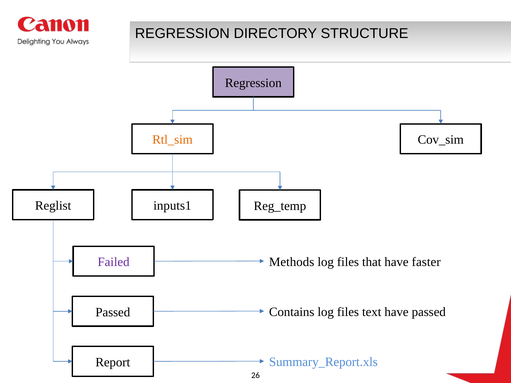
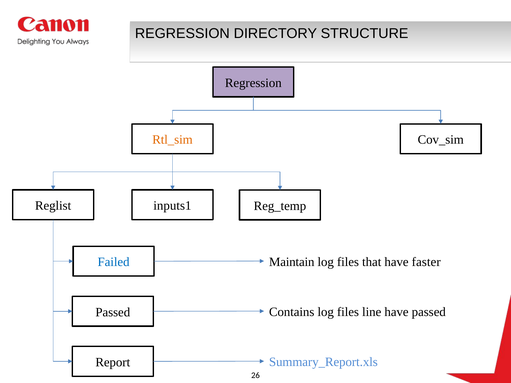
Methods: Methods -> Maintain
Failed colour: purple -> blue
text: text -> line
